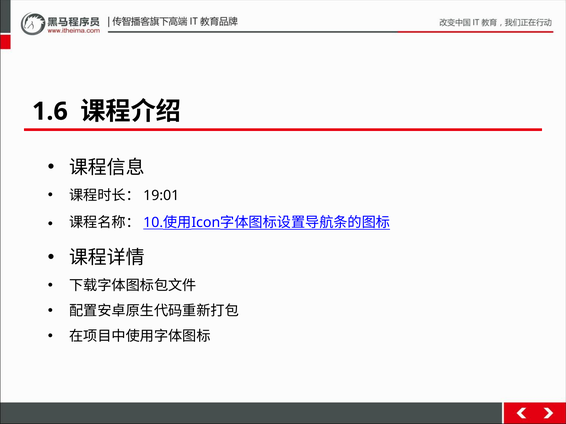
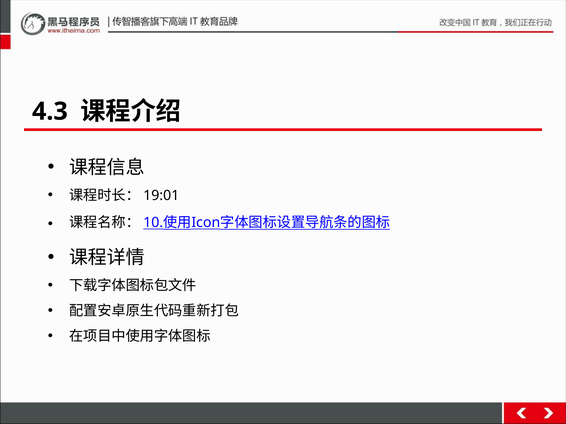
1.6: 1.6 -> 4.3
